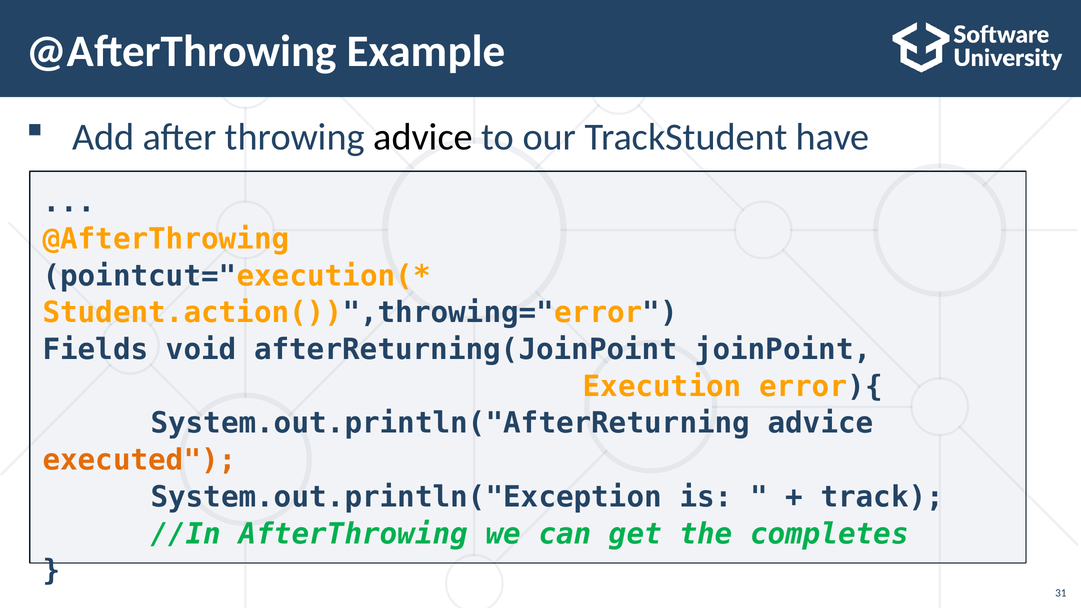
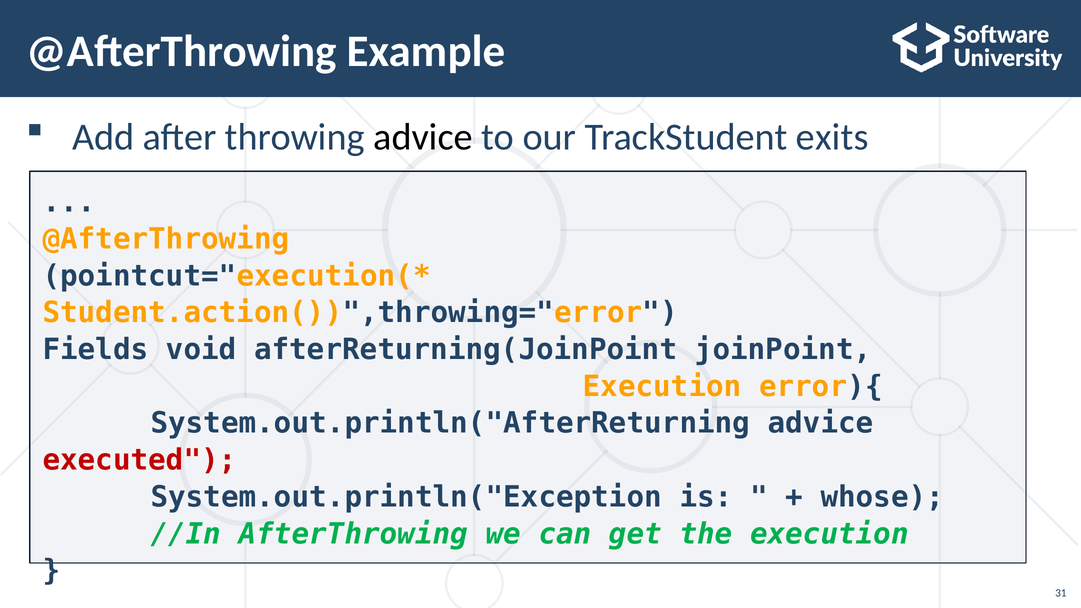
have: have -> exits
executed colour: orange -> red
track: track -> whose
the completes: completes -> execution
